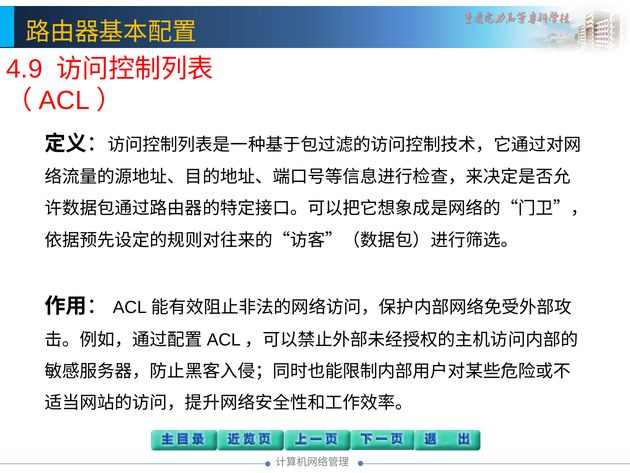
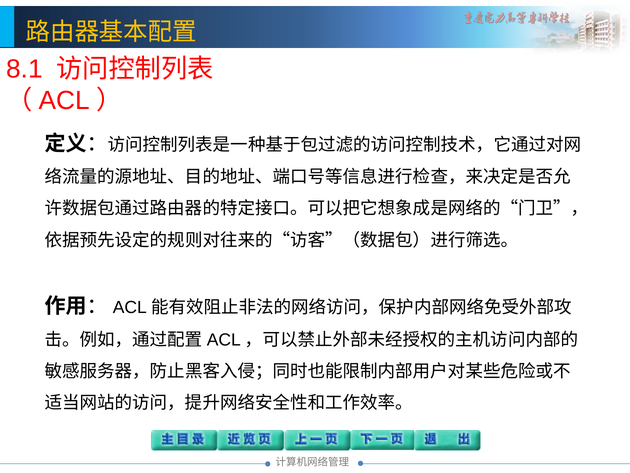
4.9: 4.9 -> 8.1
